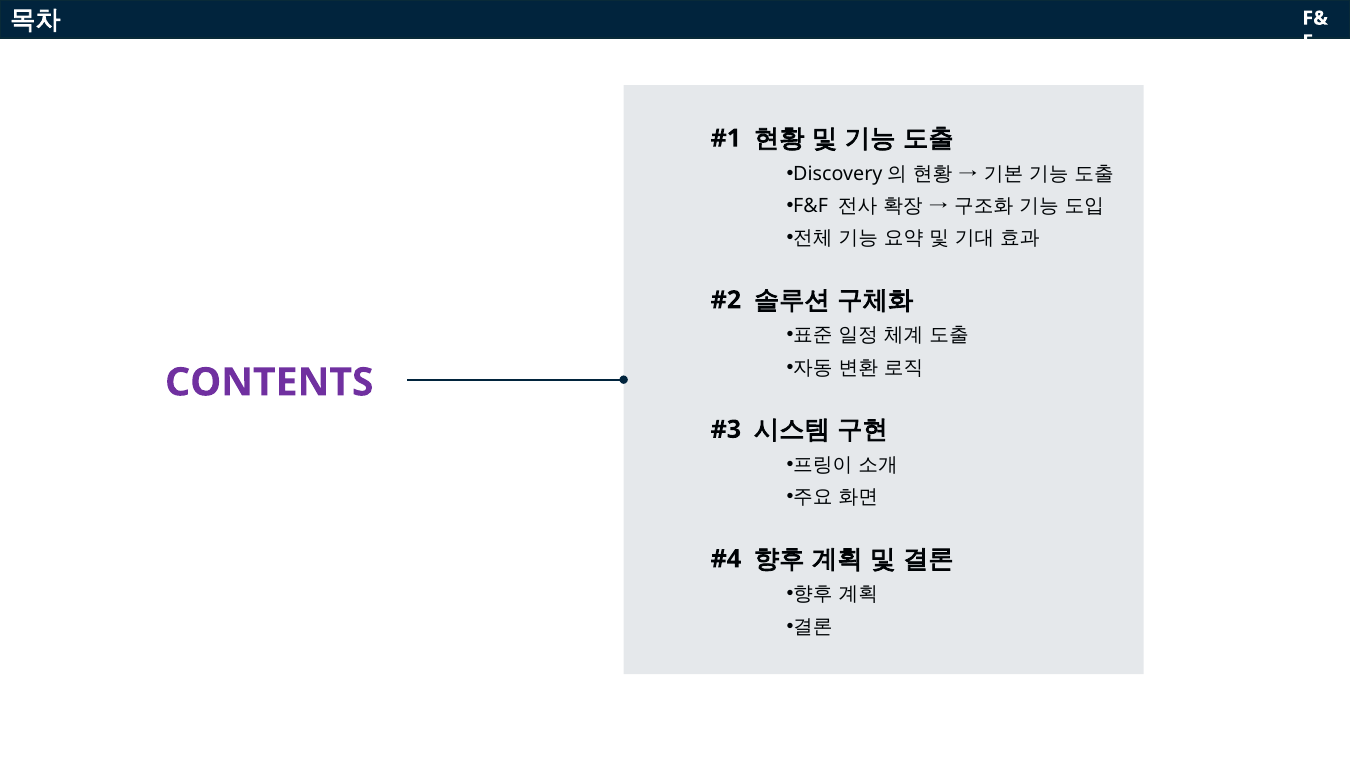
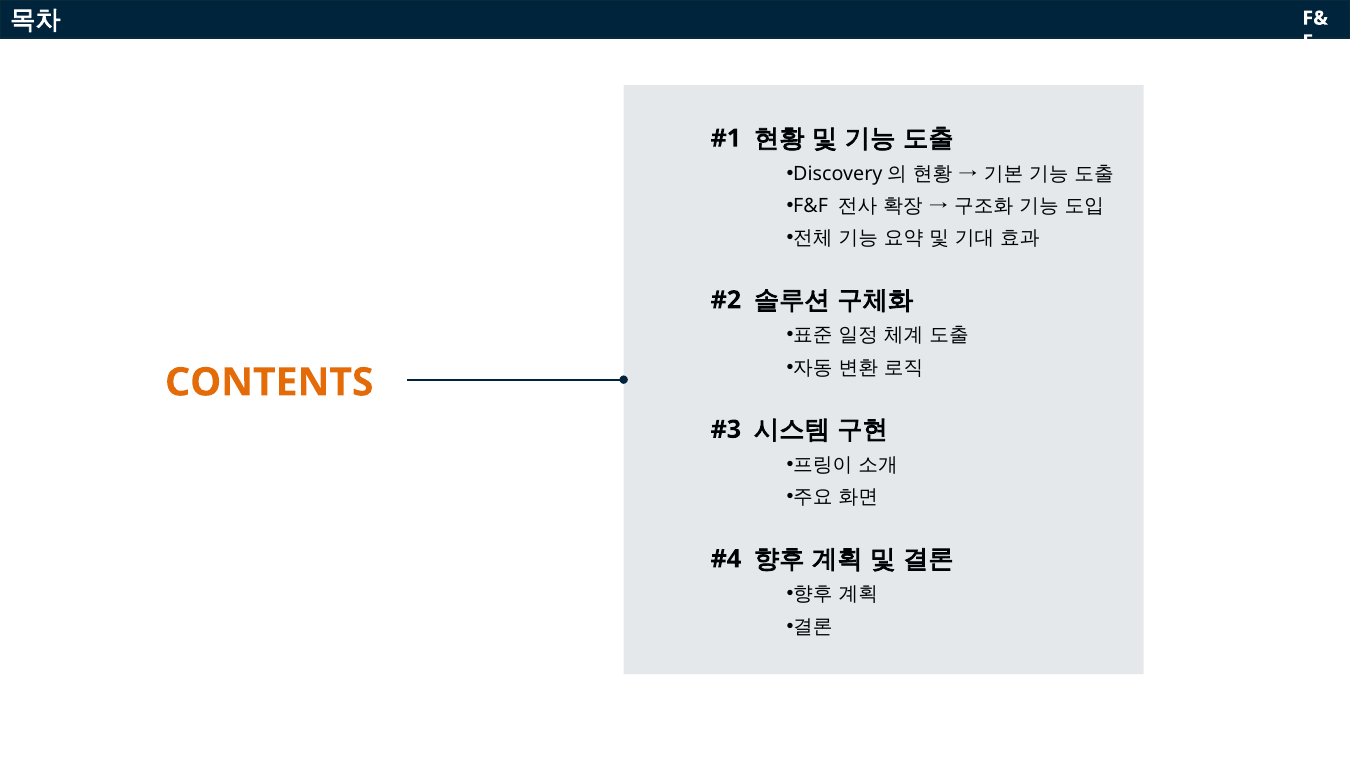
CONTENTS colour: purple -> orange
